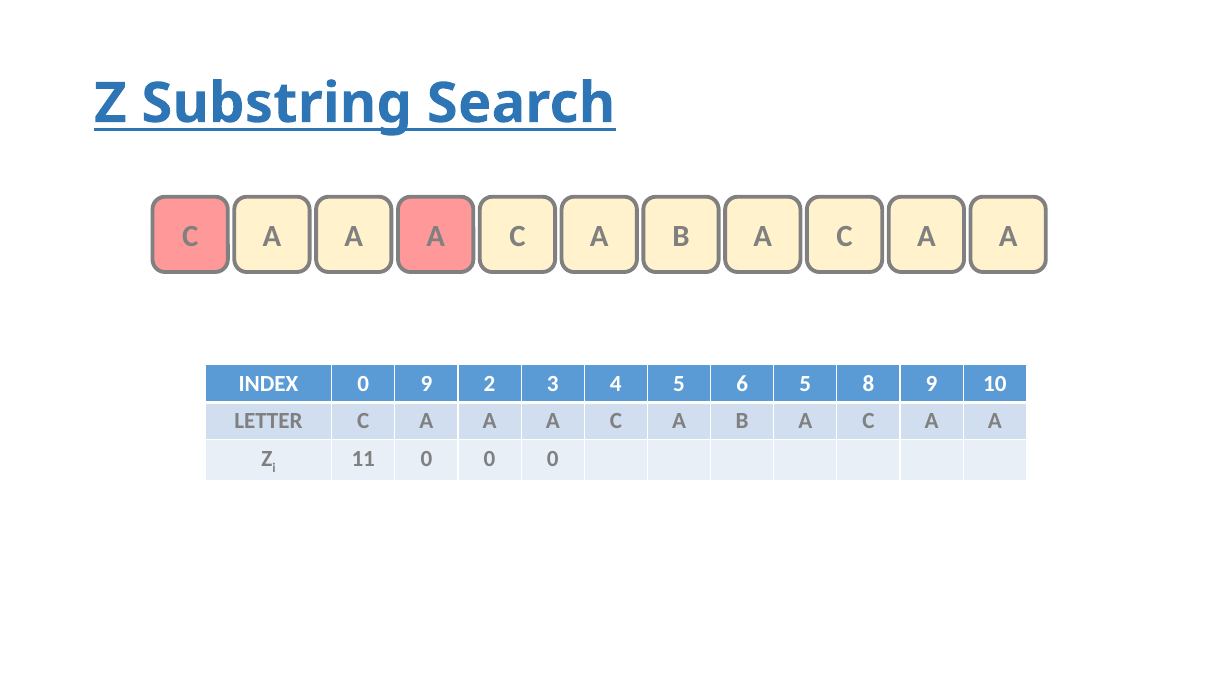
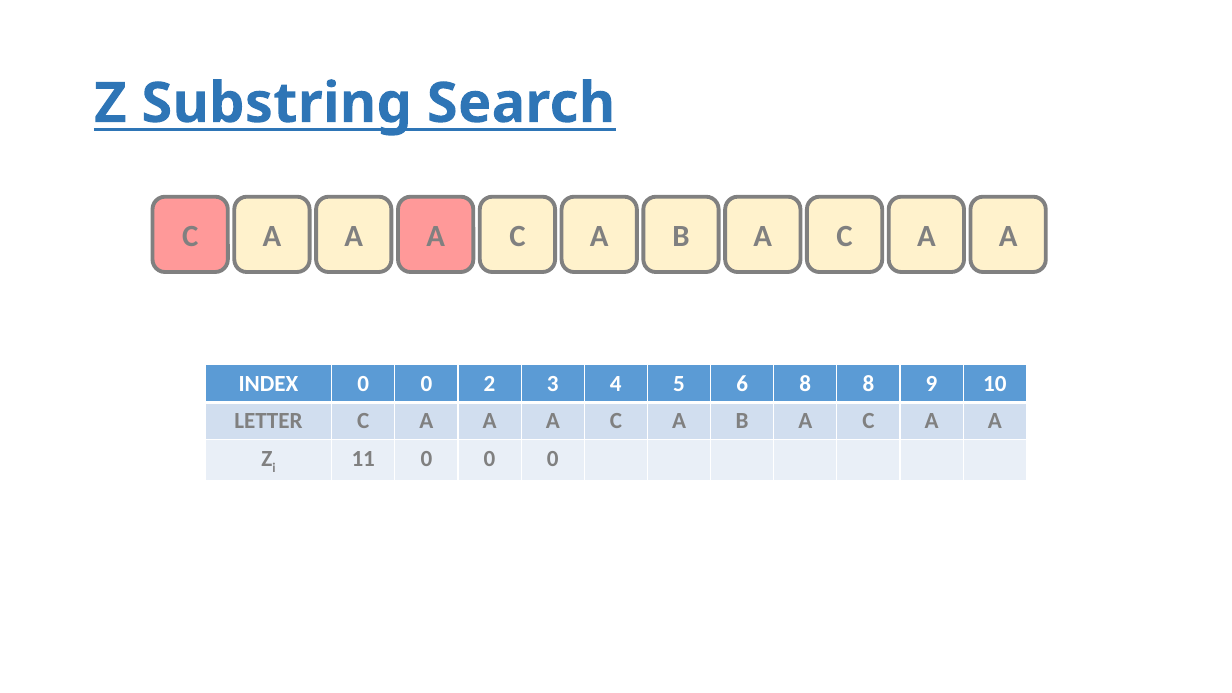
INDEX 0 9: 9 -> 0
6 5: 5 -> 8
